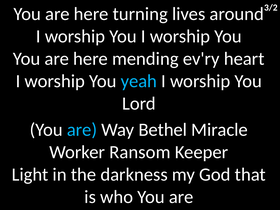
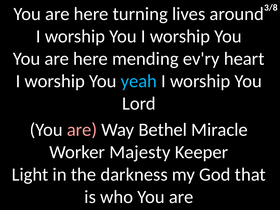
3/2: 3/2 -> 3/8
are at (82, 130) colour: light blue -> pink
Ransom: Ransom -> Majesty
